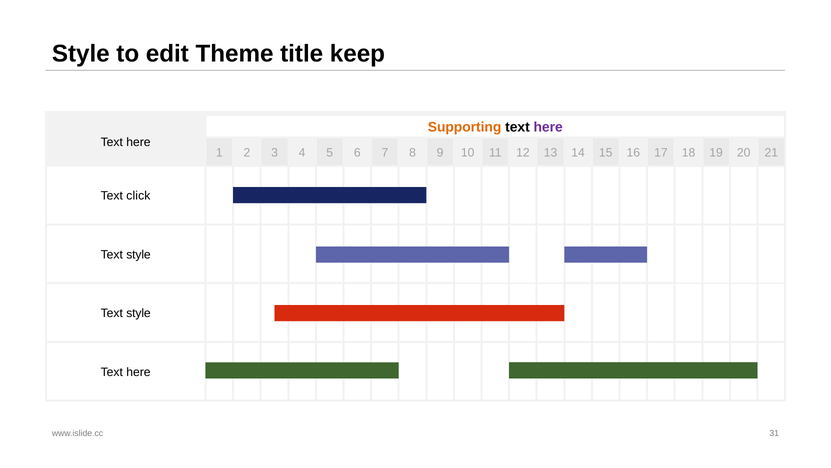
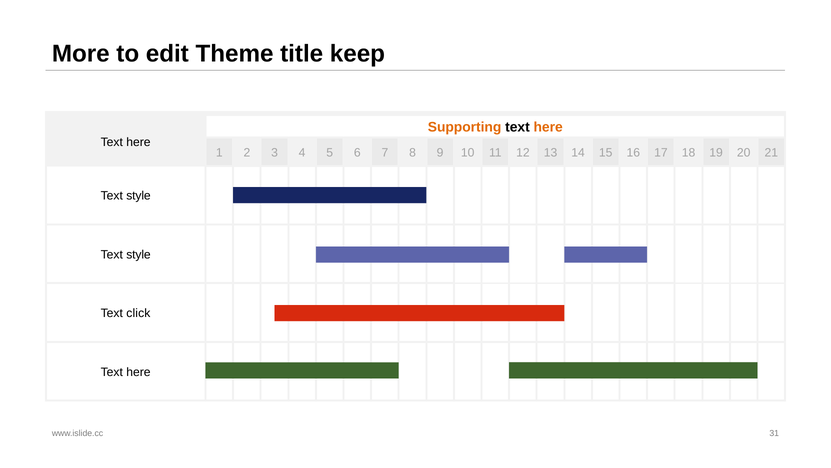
Style at (81, 54): Style -> More
here at (548, 127) colour: purple -> orange
click at (138, 196): click -> style
style at (139, 313): style -> click
